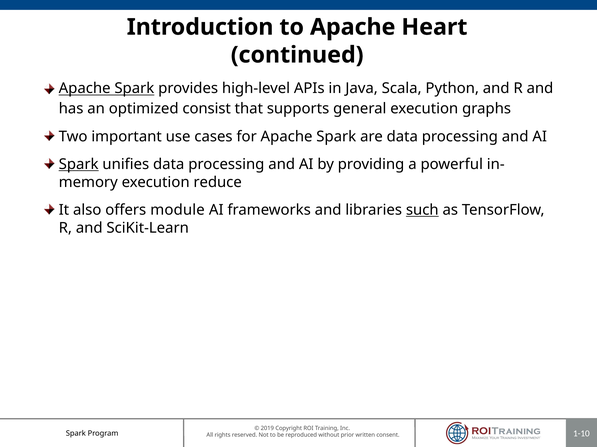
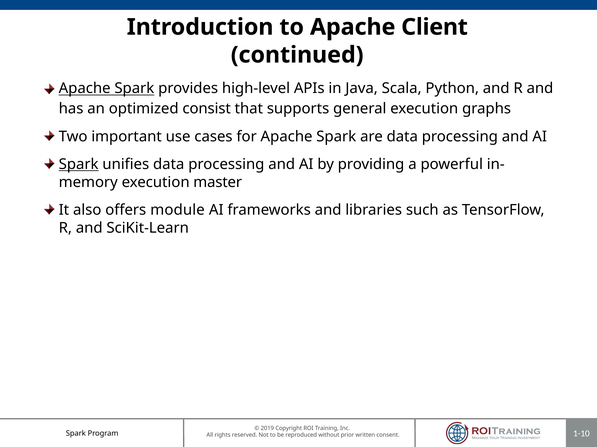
Heart: Heart -> Client
reduce: reduce -> master
such underline: present -> none
